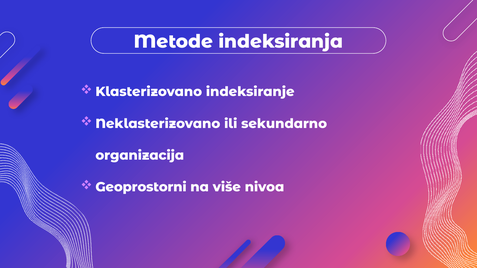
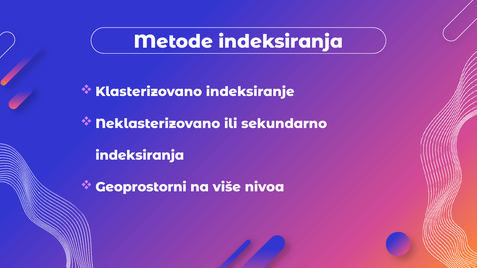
organizacija at (140, 156): organizacija -> indeksiranja
